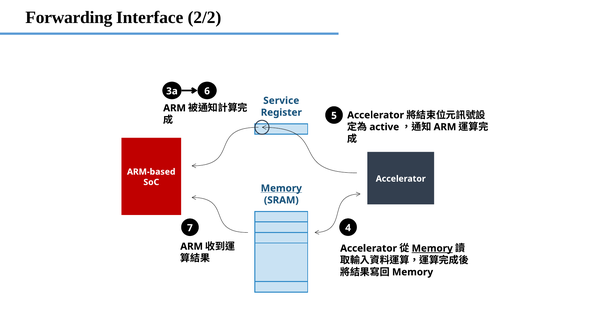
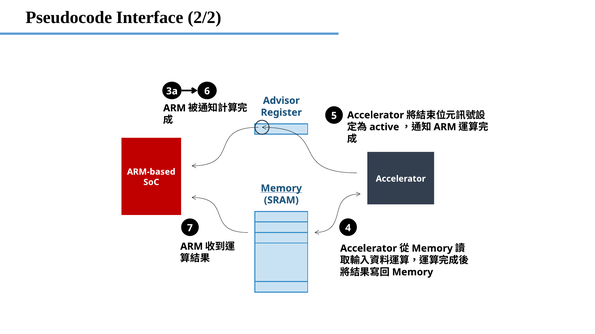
Forwarding: Forwarding -> Pseudocode
Service: Service -> Advisor
Memory at (432, 249) underline: present -> none
